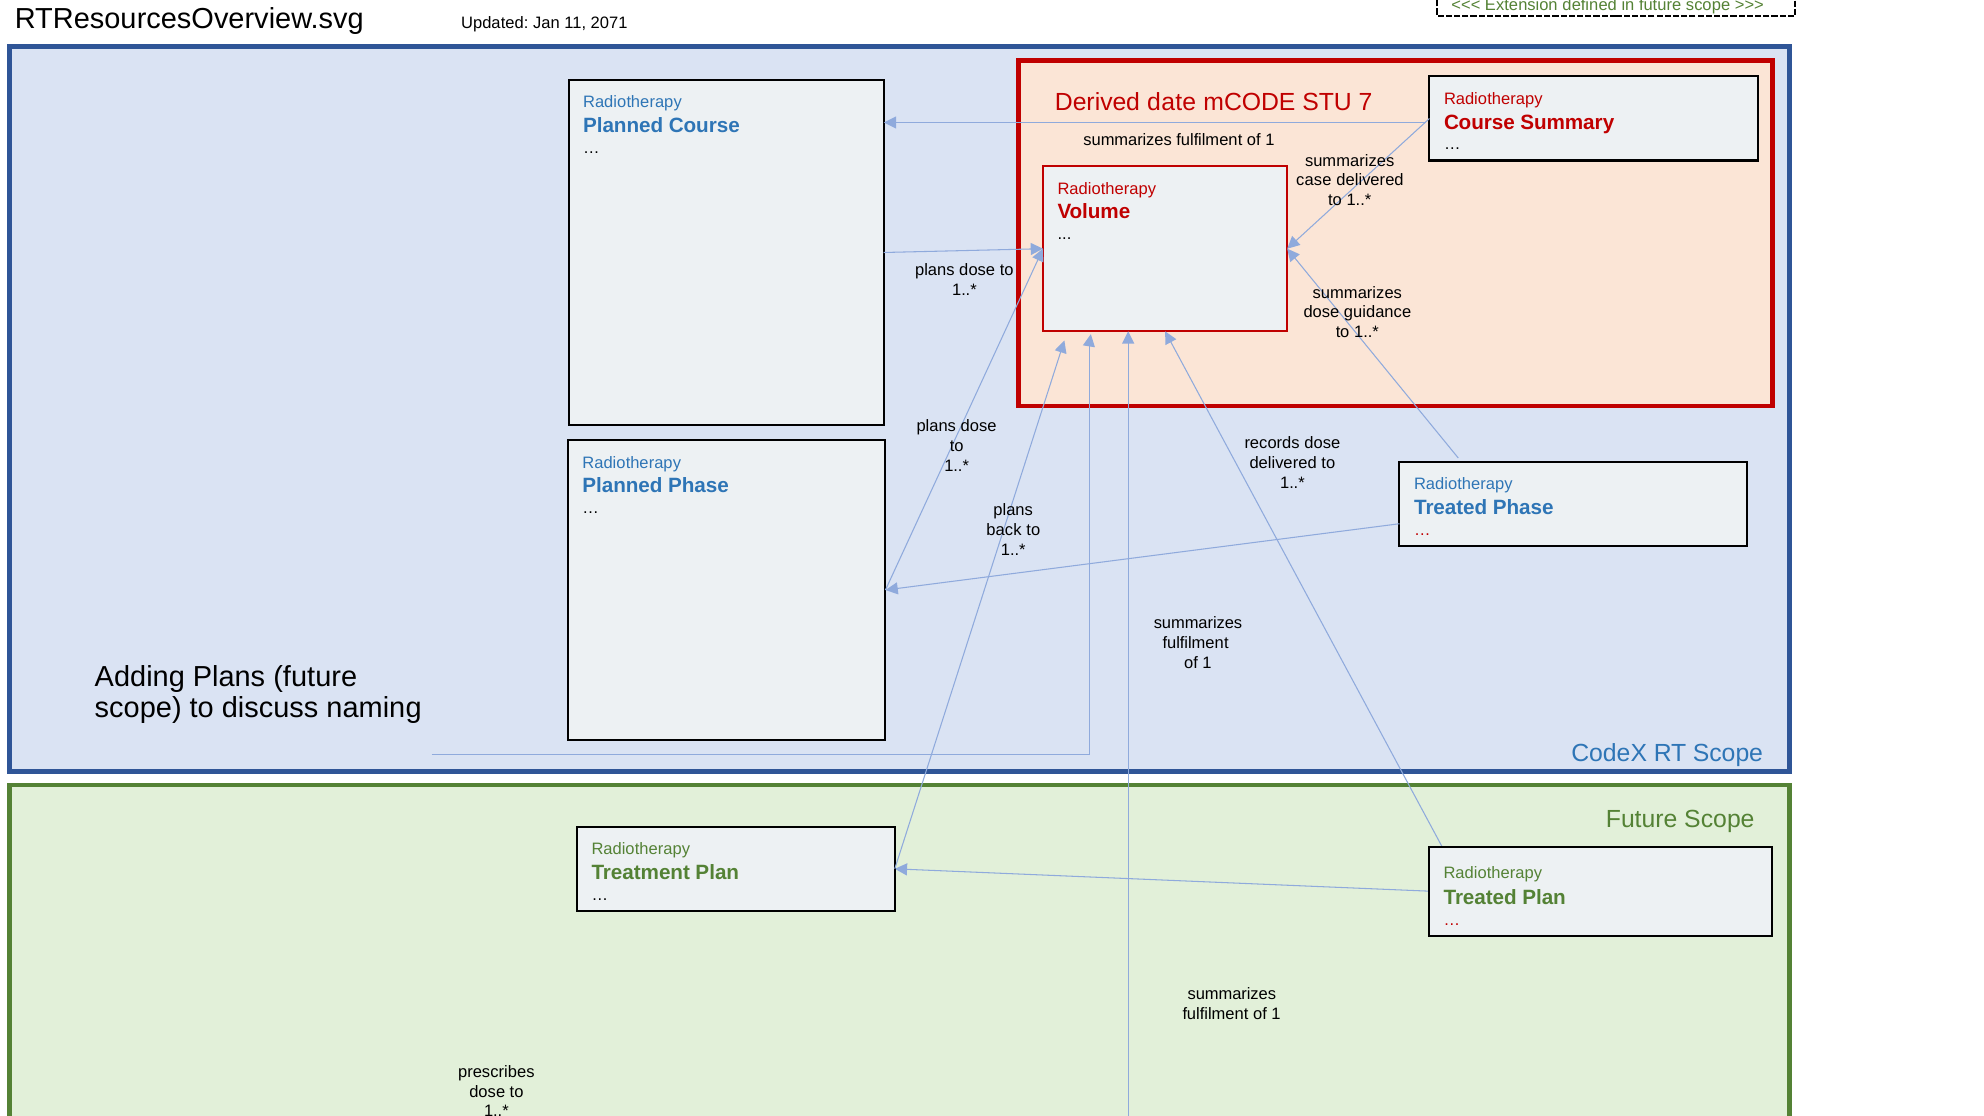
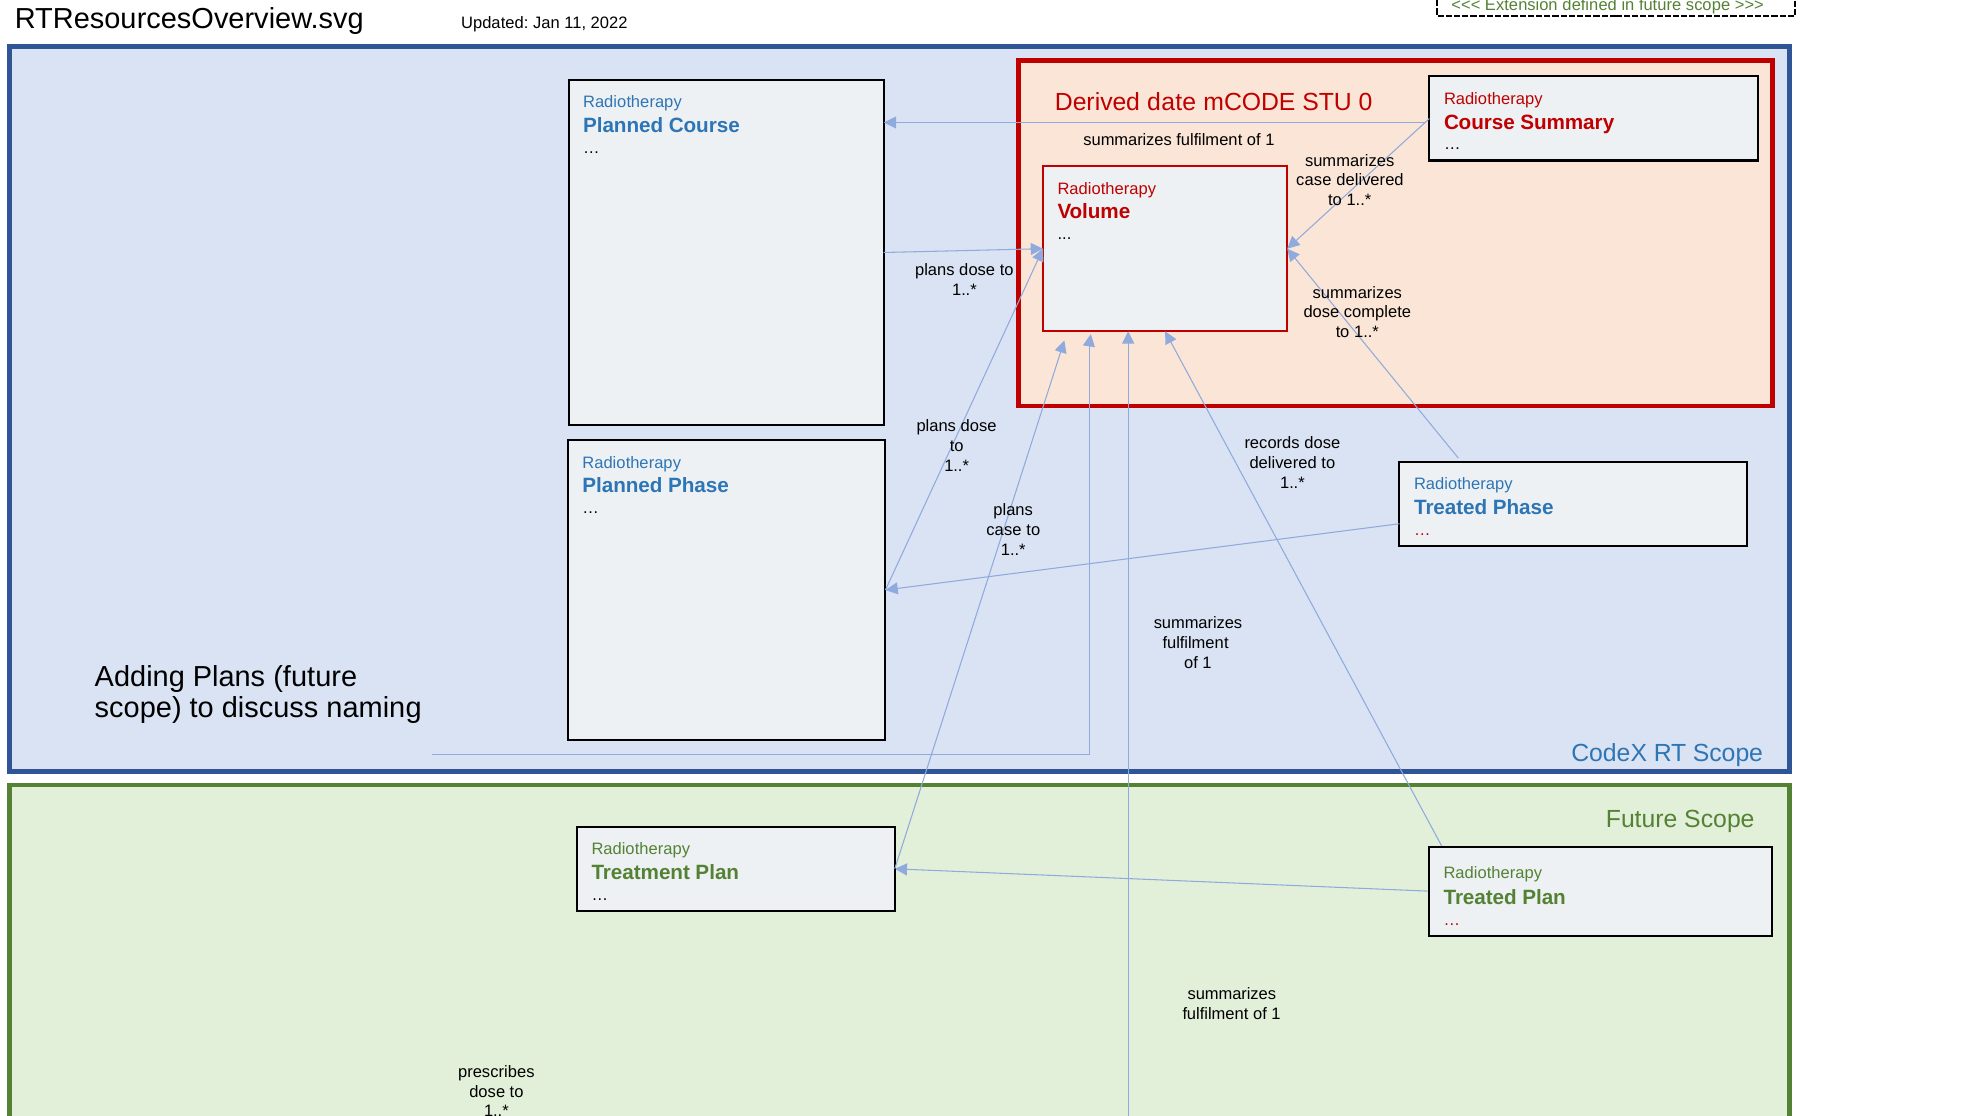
2071: 2071 -> 2022
7: 7 -> 0
guidance: guidance -> complete
back at (1004, 530): back -> case
